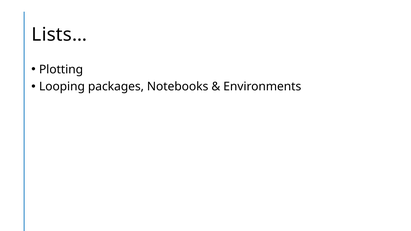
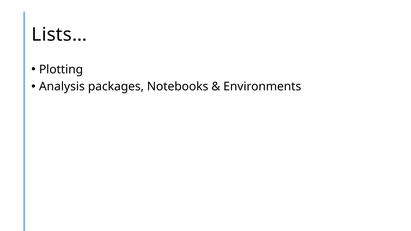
Looping: Looping -> Analysis
